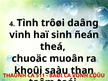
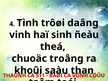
ñeán: ñeán -> ñeàu
muoân: muoân -> troâng
